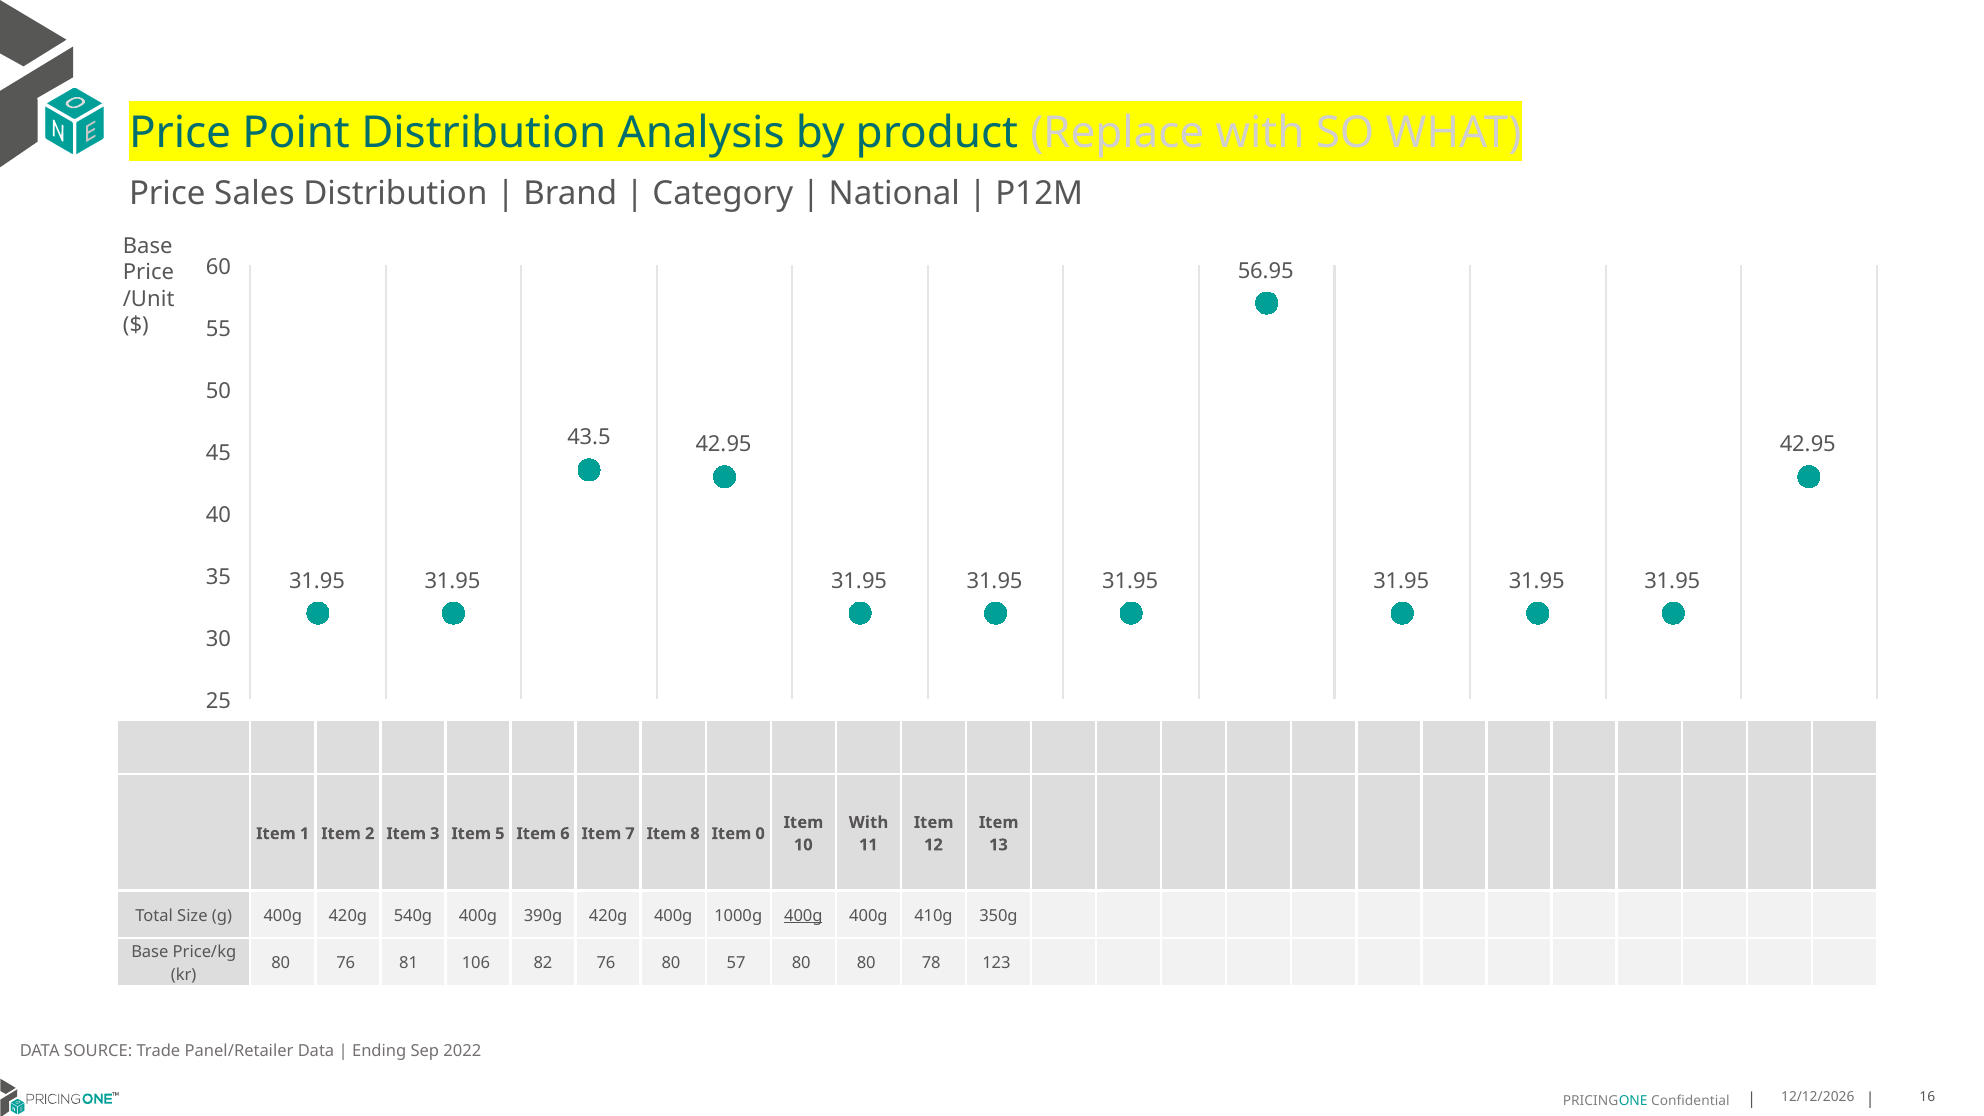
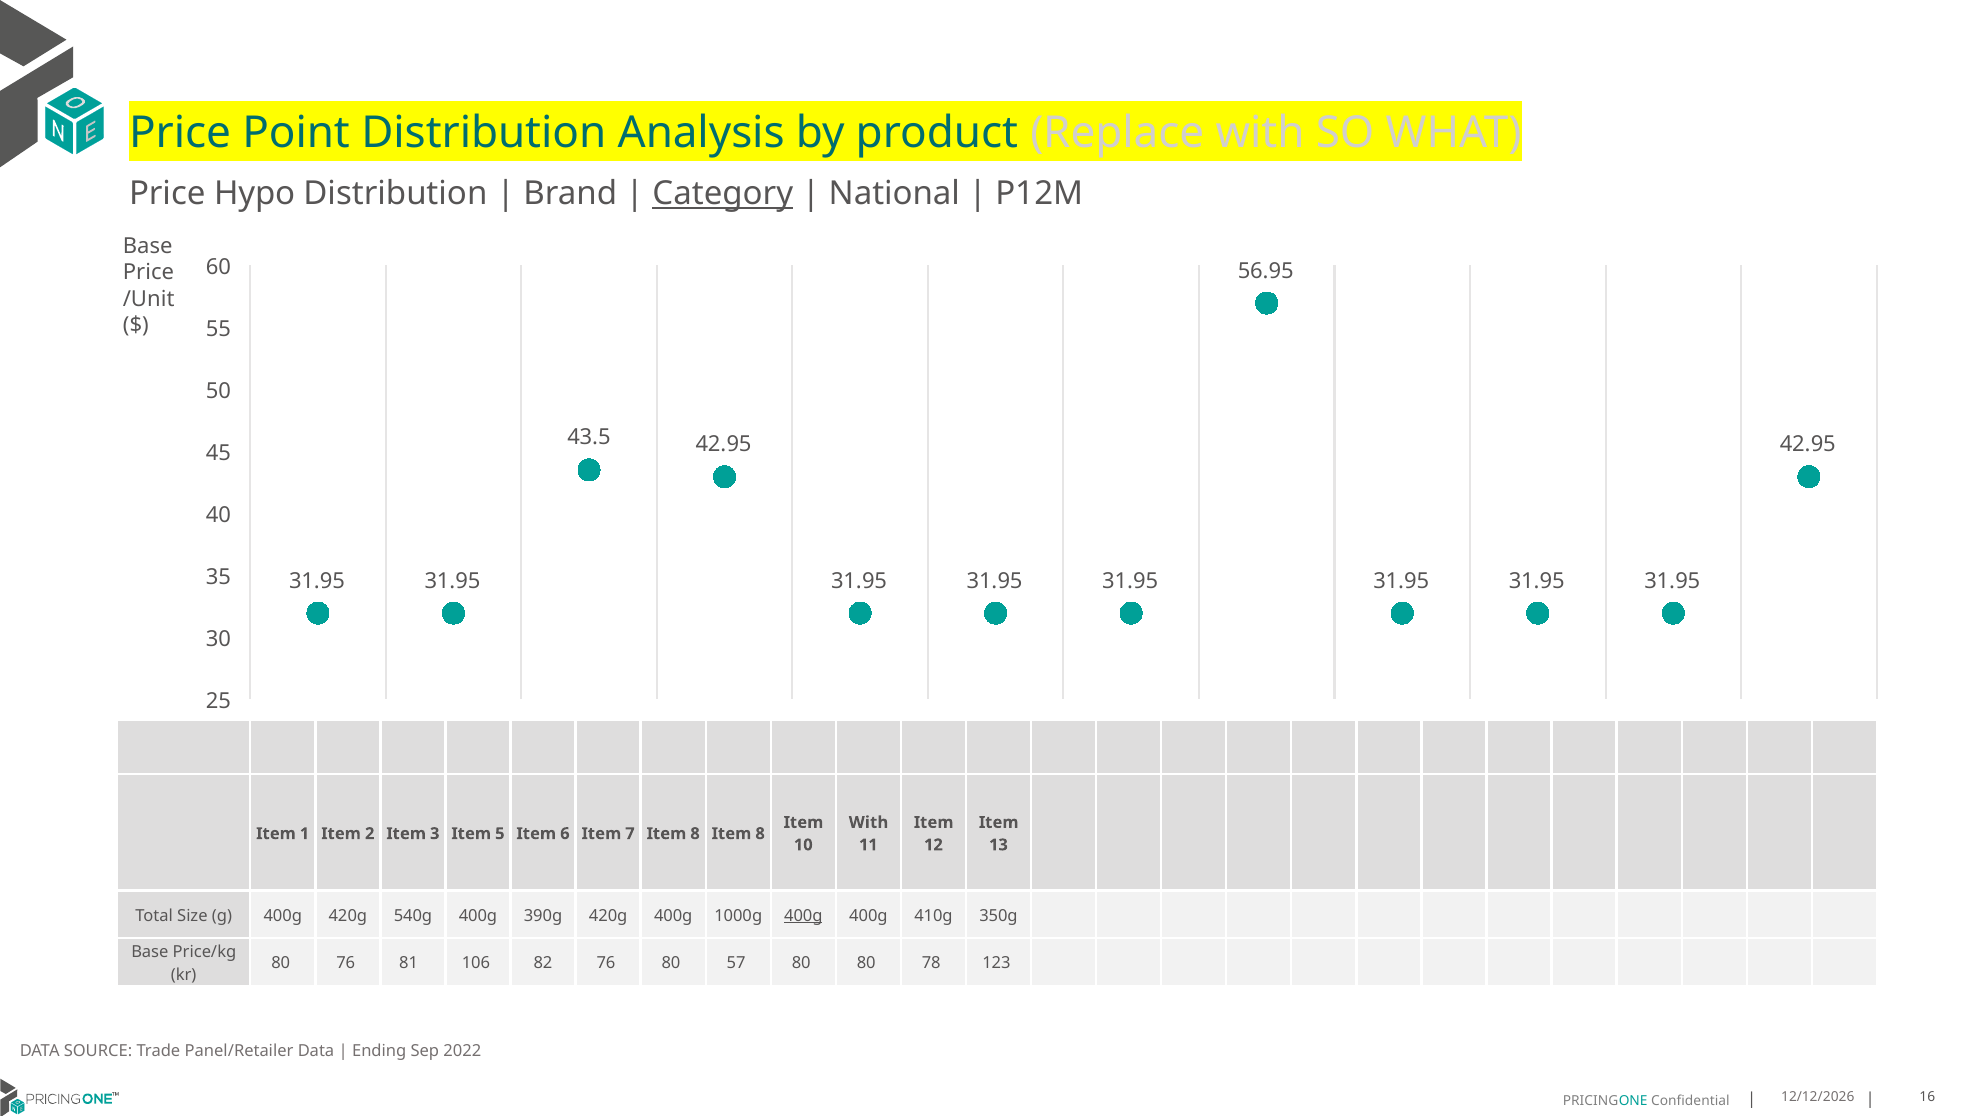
Sales: Sales -> Hypo
Category underline: none -> present
8 Item 0: 0 -> 8
